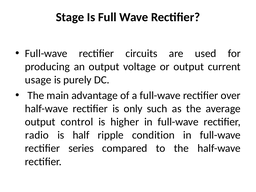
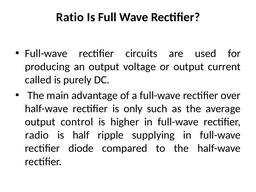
Stage: Stage -> Ratio
usage: usage -> called
condition: condition -> supplying
series: series -> diode
